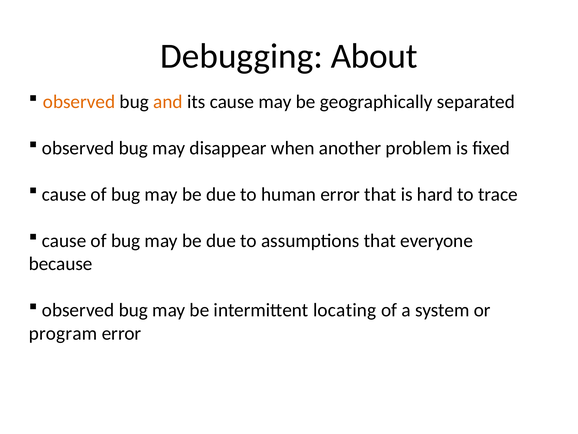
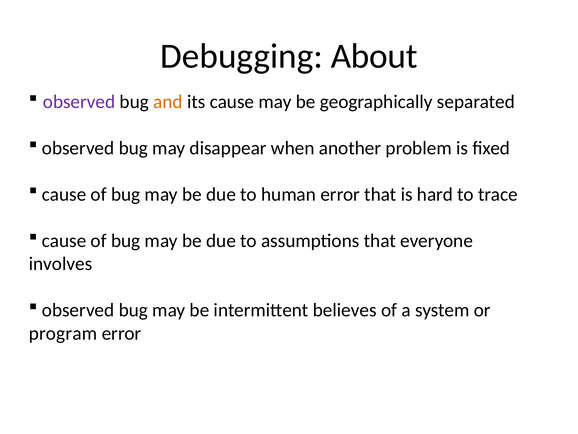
observed at (79, 102) colour: orange -> purple
because: because -> involves
locating: locating -> believes
